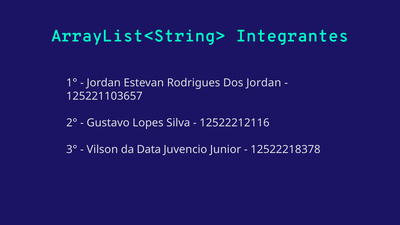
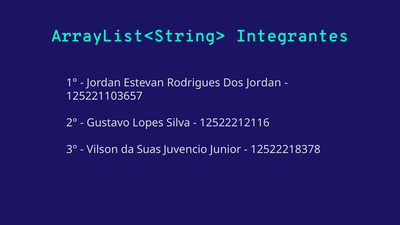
Data: Data -> Suas
